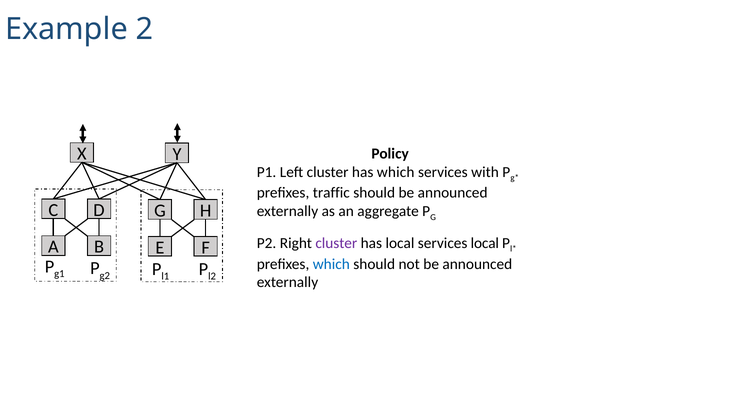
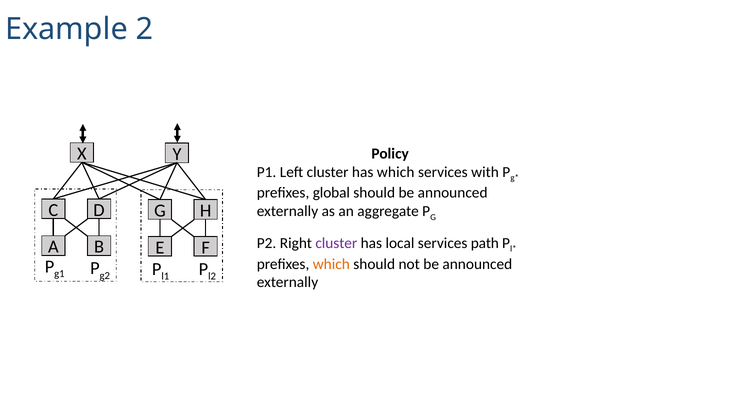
traffic: traffic -> global
services local: local -> path
which at (331, 264) colour: blue -> orange
